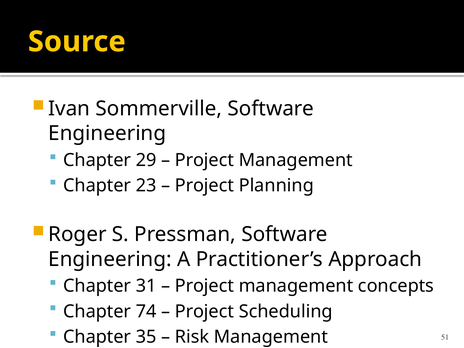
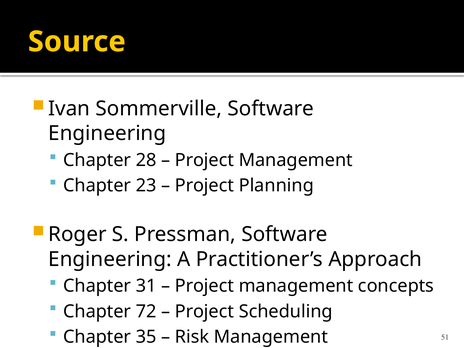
29: 29 -> 28
74: 74 -> 72
